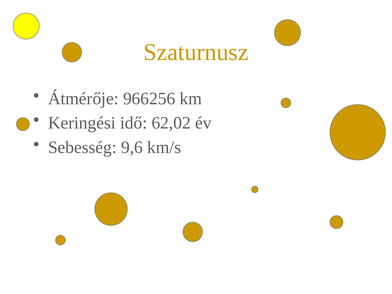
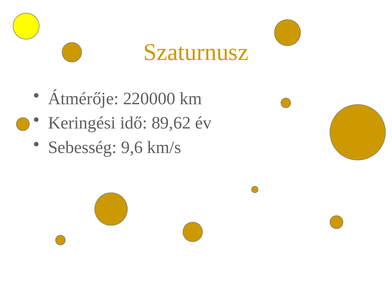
966256: 966256 -> 220000
62,02: 62,02 -> 89,62
